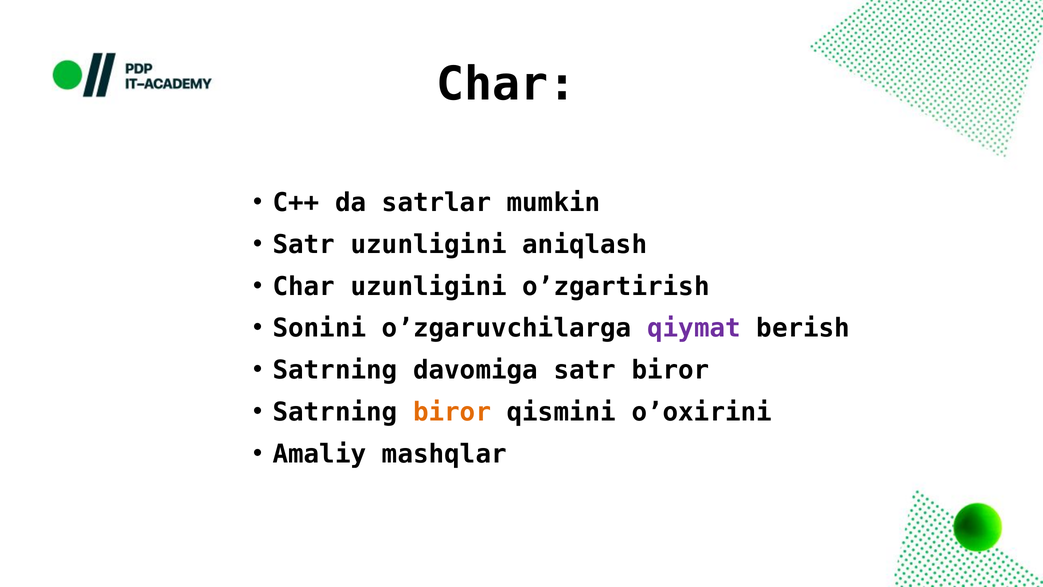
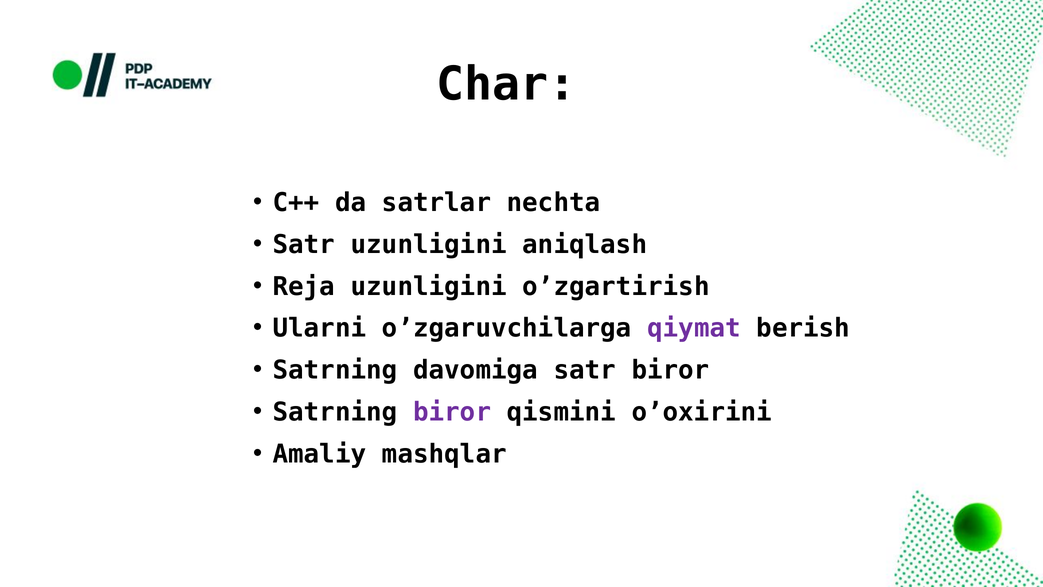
mumkin: mumkin -> nechta
Char at (304, 286): Char -> Reja
Sonini: Sonini -> Ularni
biror at (452, 412) colour: orange -> purple
